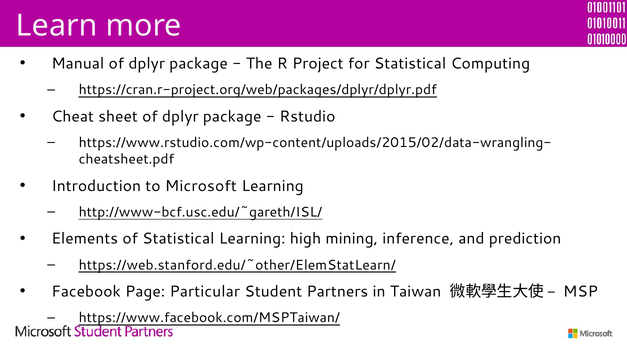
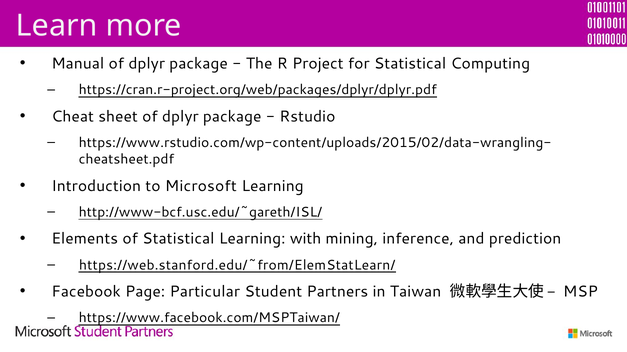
high: high -> with
https://web.stanford.edu/~other/ElemStatLearn/: https://web.stanford.edu/~other/ElemStatLearn/ -> https://web.stanford.edu/~from/ElemStatLearn/
